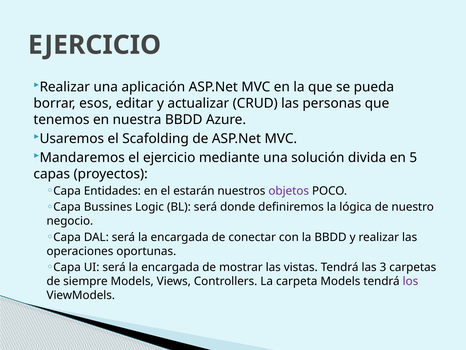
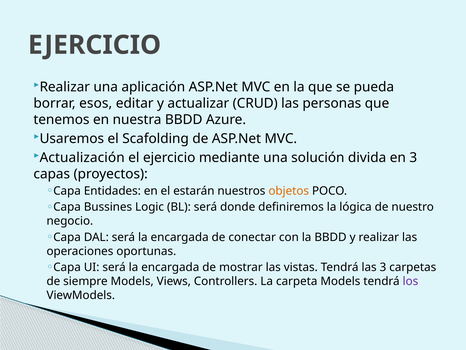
Mandaremos: Mandaremos -> Actualización
en 5: 5 -> 3
objetos colour: purple -> orange
